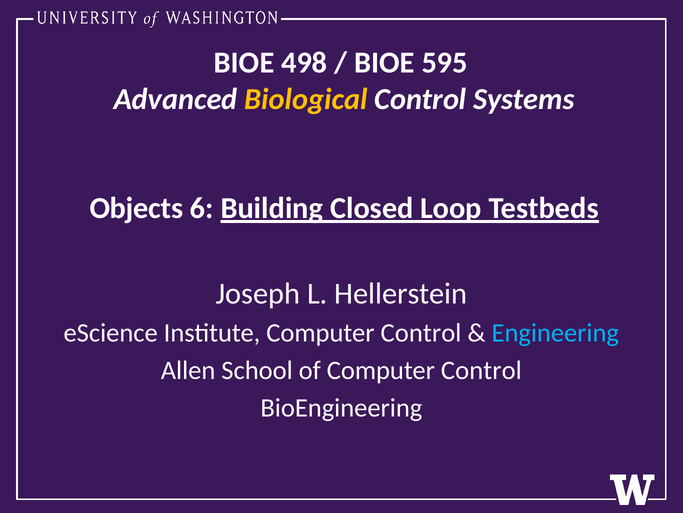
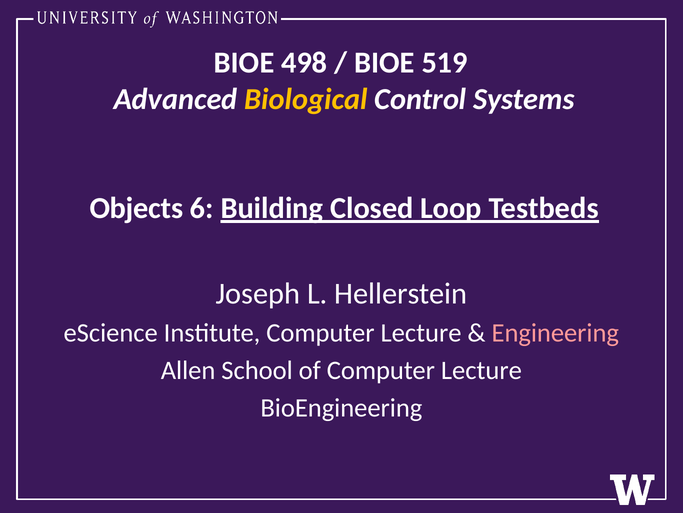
595: 595 -> 519
Institute Computer Control: Control -> Lecture
Engineering colour: light blue -> pink
of Computer Control: Control -> Lecture
